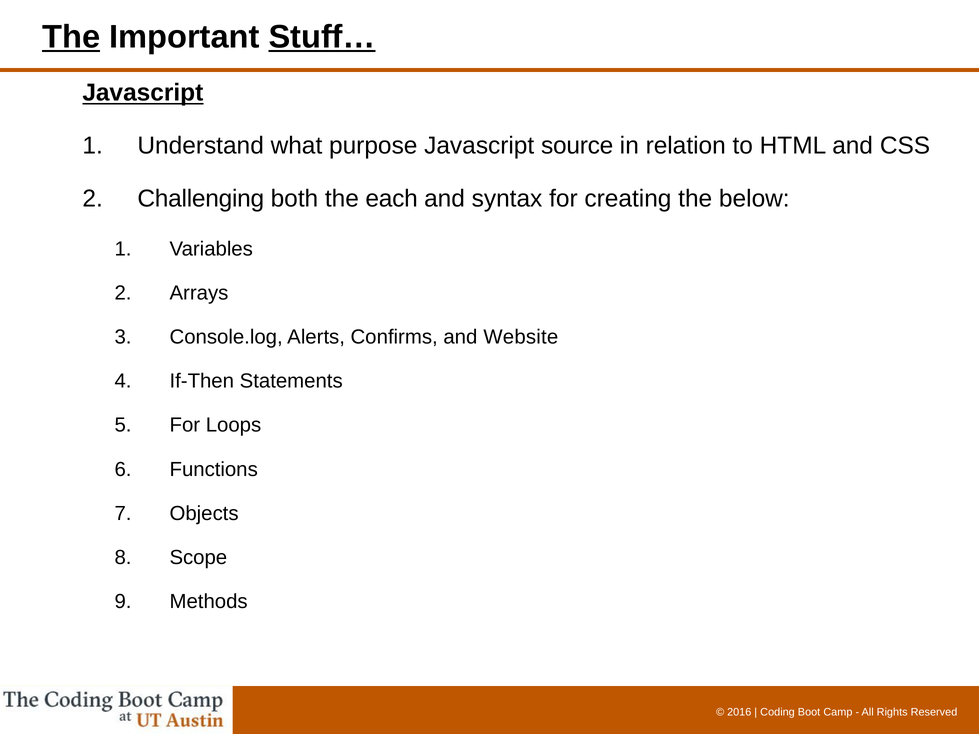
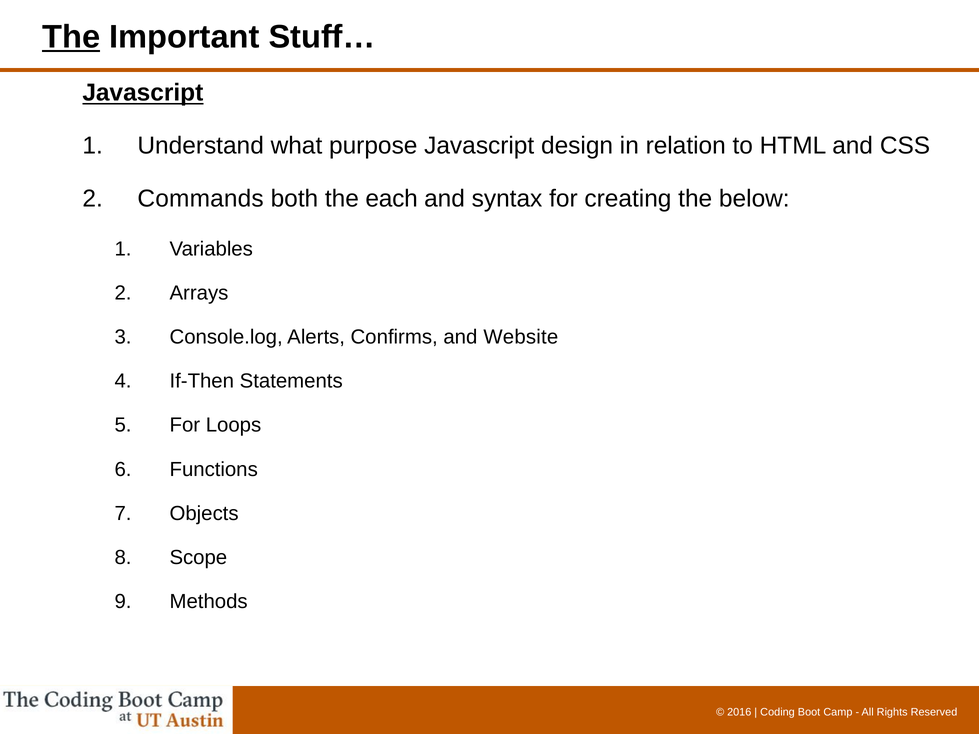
Stuff… underline: present -> none
source: source -> design
Challenging: Challenging -> Commands
